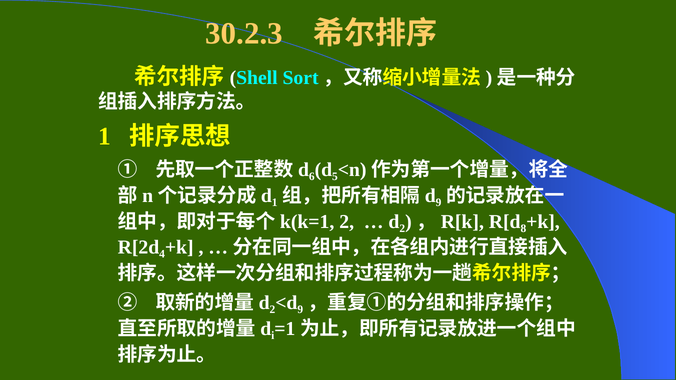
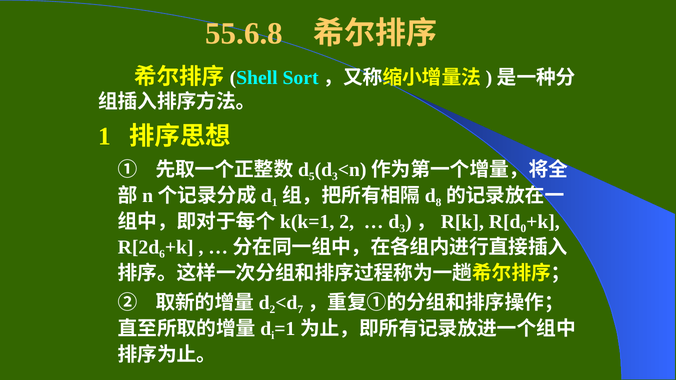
30.2.3: 30.2.3 -> 55.6.8
6: 6 -> 5
5 at (335, 177): 5 -> 3
9 at (439, 202): 9 -> 8
2 at (402, 228): 2 -> 3
8: 8 -> 0
4: 4 -> 6
9 at (300, 310): 9 -> 7
